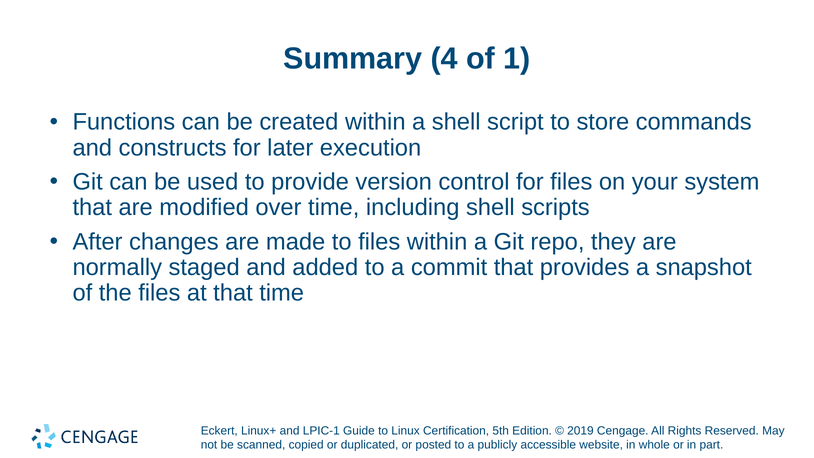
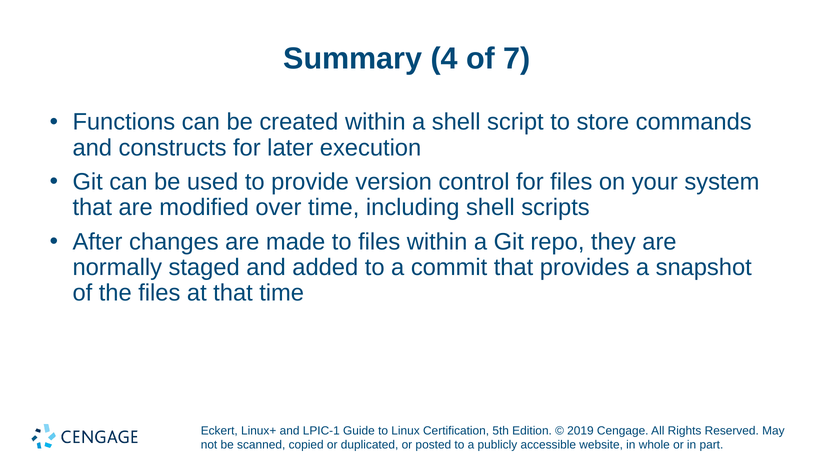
1: 1 -> 7
